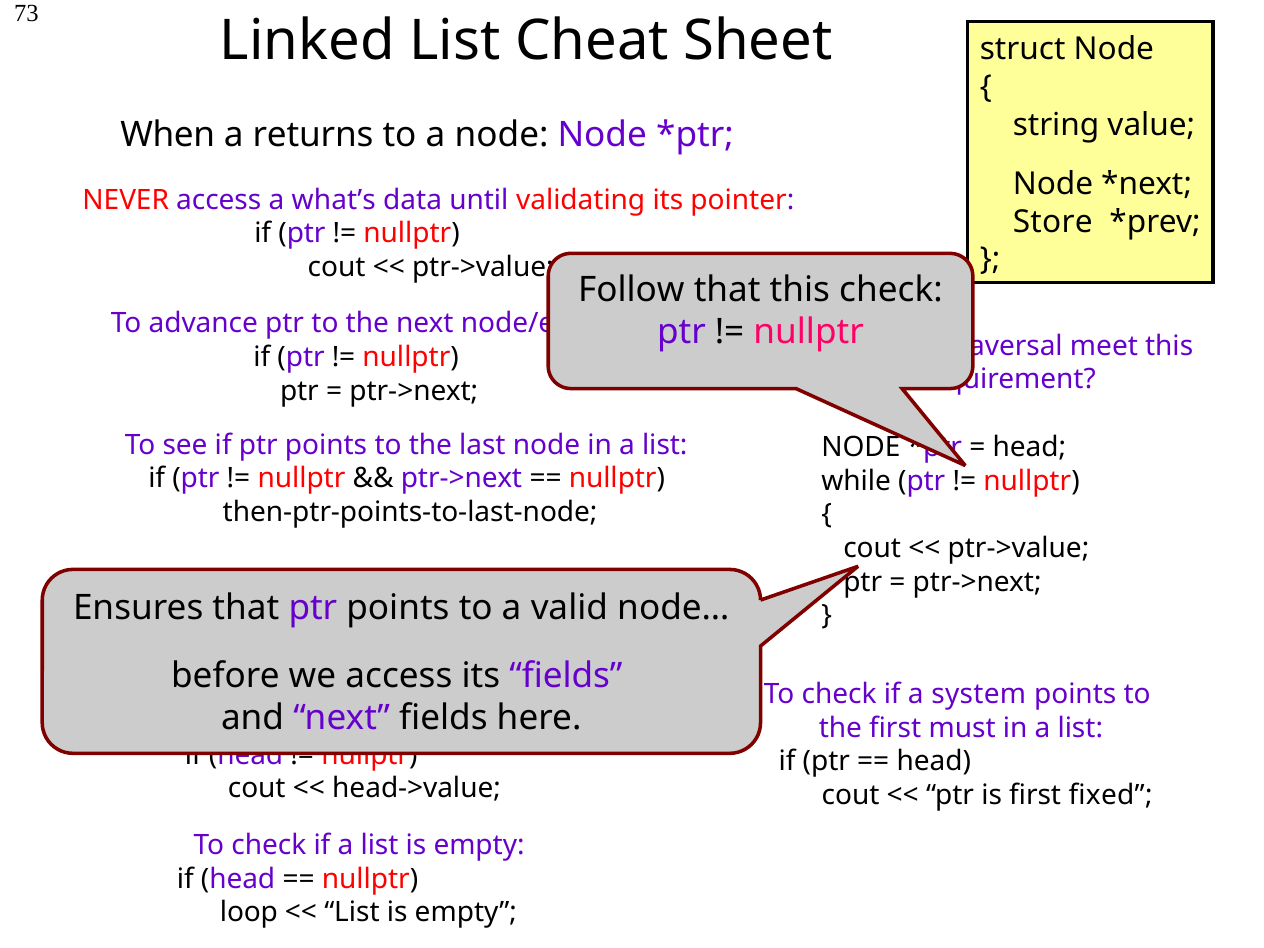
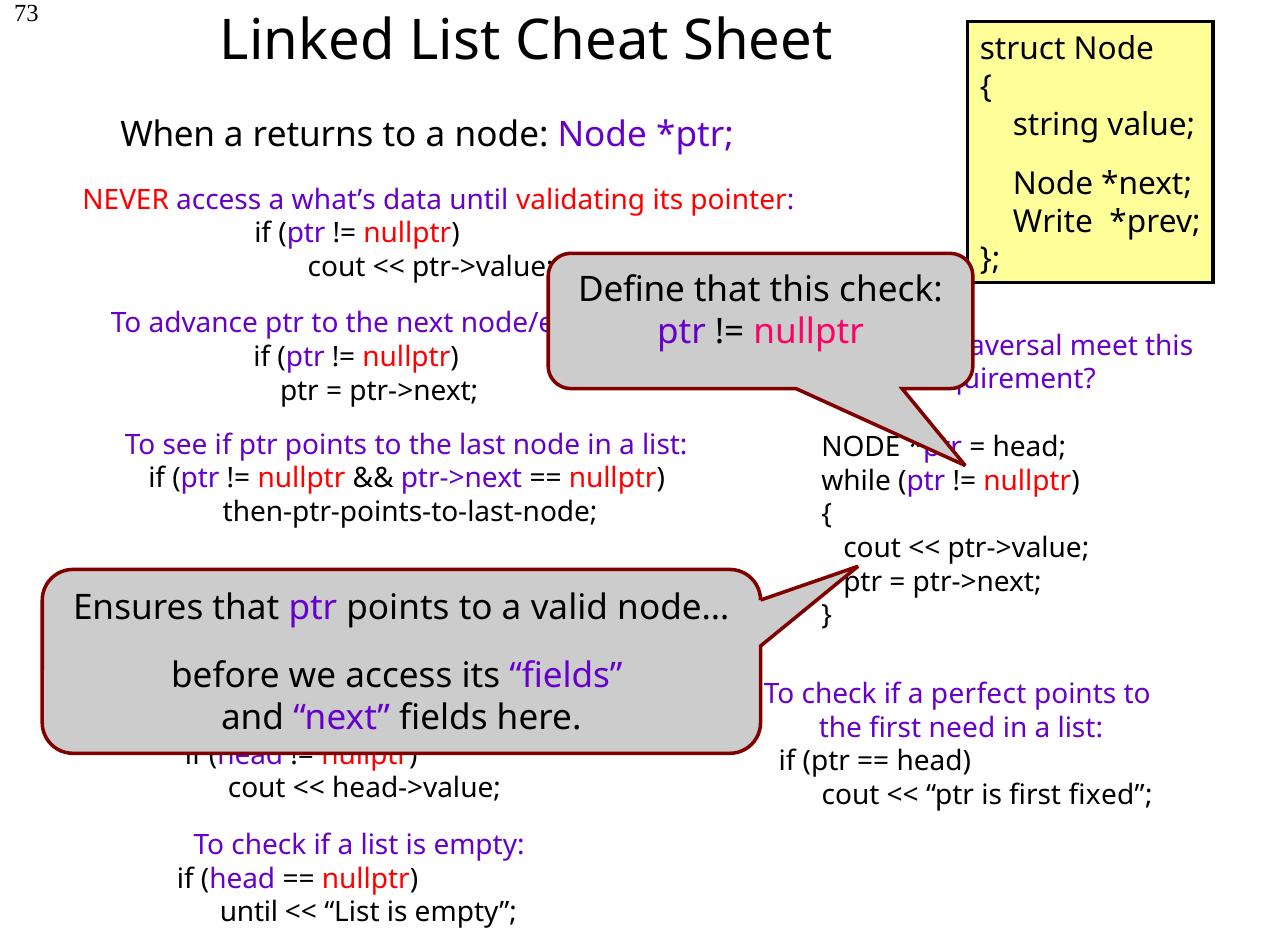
Store: Store -> Write
Follow: Follow -> Define
system: system -> perfect
must: must -> need
loop at (249, 912): loop -> until
